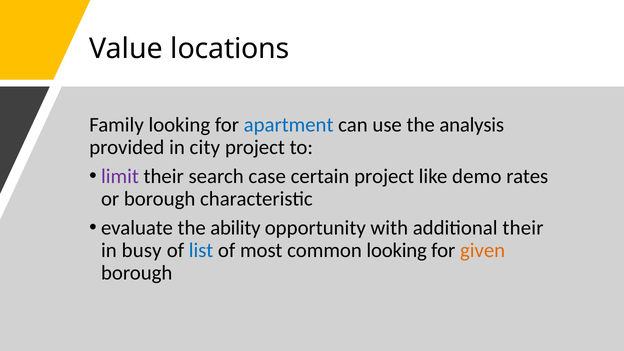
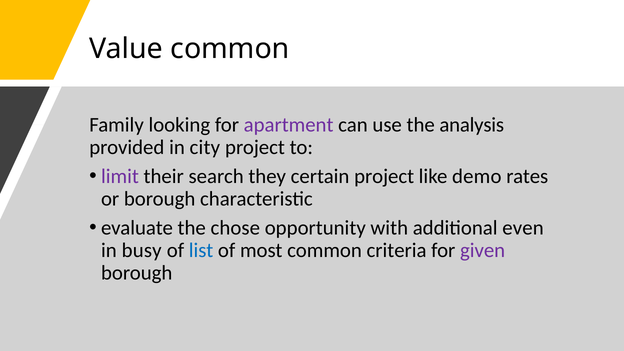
Value locations: locations -> common
apartment colour: blue -> purple
case: case -> they
ability: ability -> chose
additional their: their -> even
common looking: looking -> criteria
given colour: orange -> purple
